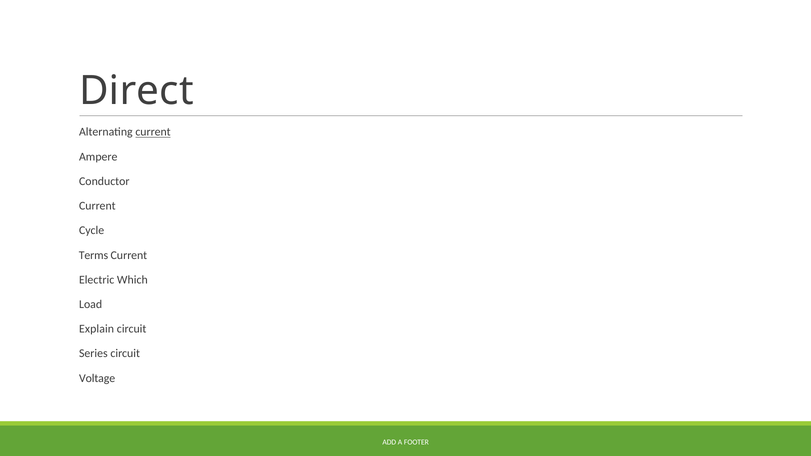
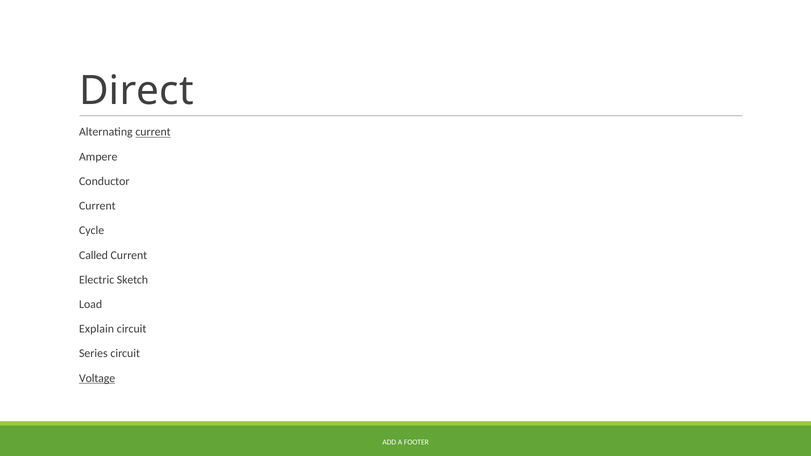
Terms: Terms -> Called
Which: Which -> Sketch
Voltage underline: none -> present
